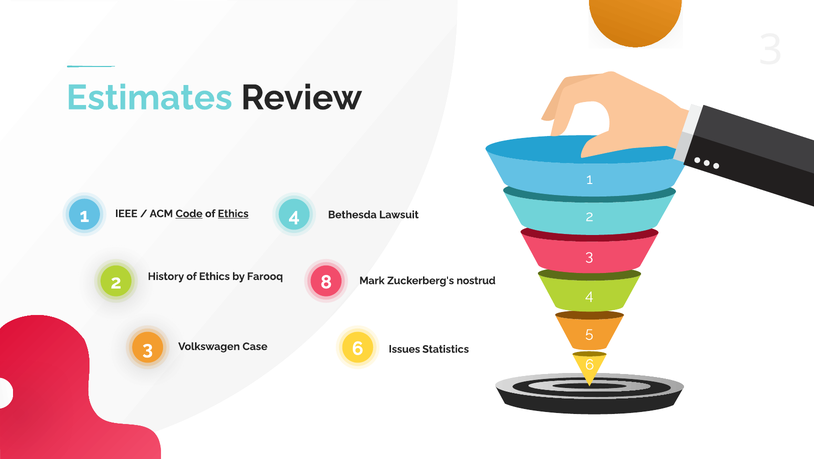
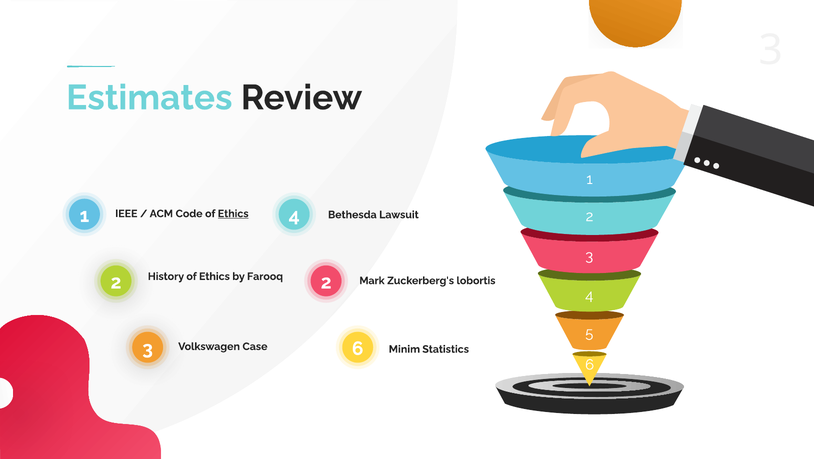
Code underline: present -> none
nostrud: nostrud -> lobortis
8 at (326, 282): 8 -> 2
Issues: Issues -> Minim
